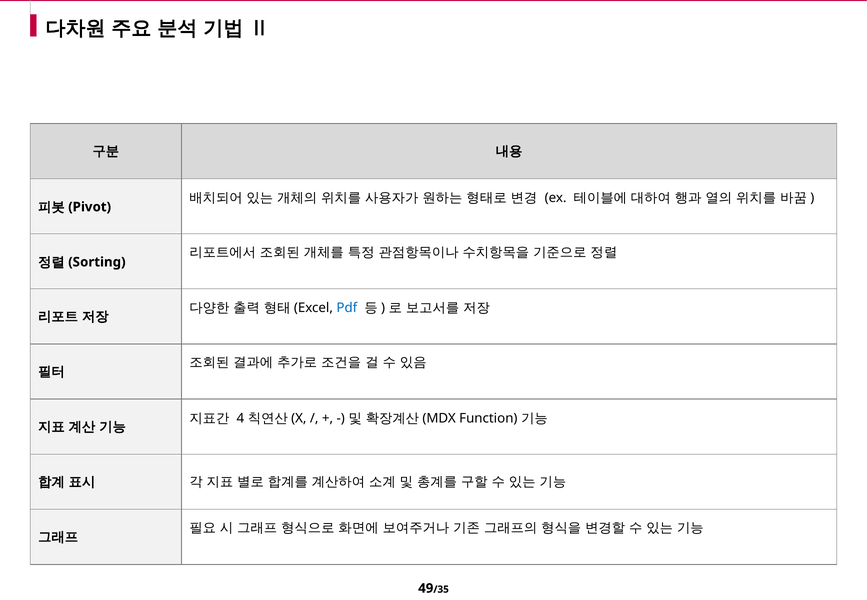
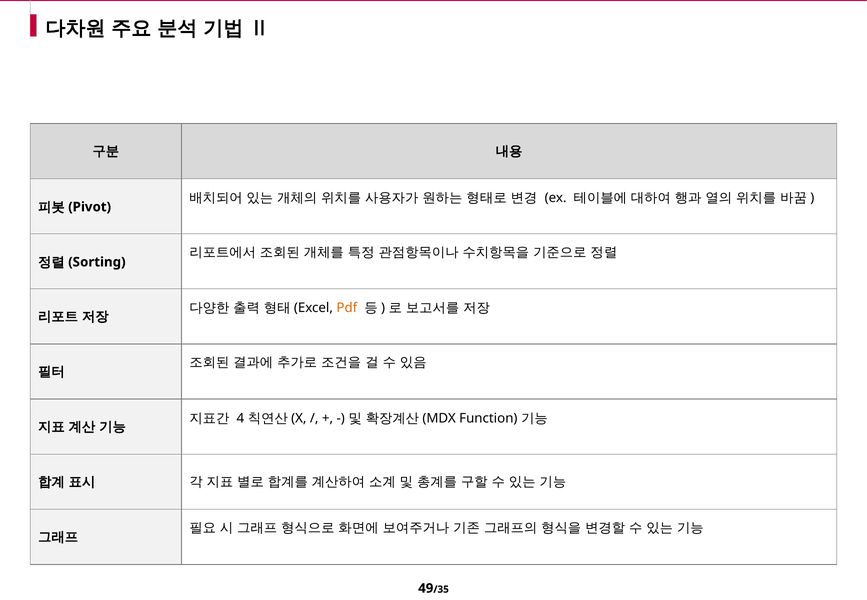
Pdf colour: blue -> orange
